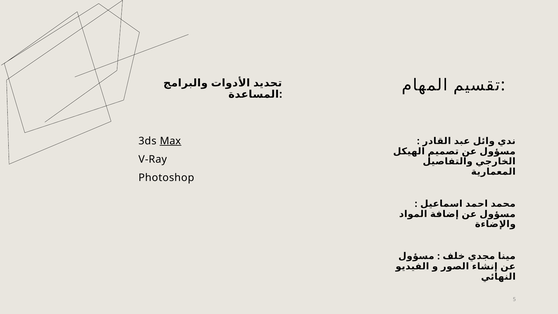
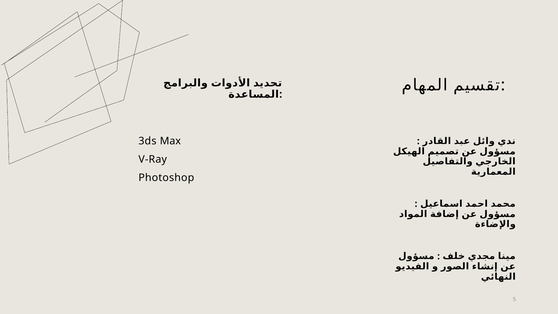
Max underline: present -> none
